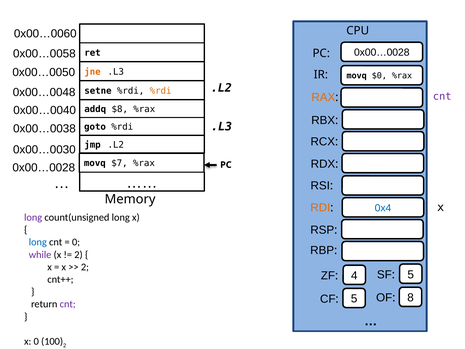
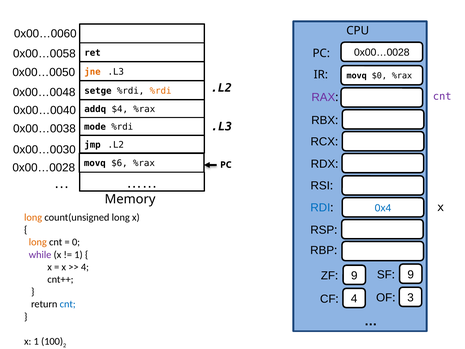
setne: setne -> setge
RAX colour: orange -> purple
$8: $8 -> $4
goto: goto -> mode
$7: $7 -> $6
RDI colour: orange -> blue
long at (33, 217) colour: purple -> orange
long at (38, 242) colour: blue -> orange
2 at (78, 254): 2 -> 1
2 at (85, 267): 2 -> 4
4 at (354, 275): 4 -> 9
5 at (411, 274): 5 -> 9
5 at (354, 299): 5 -> 4
8: 8 -> 3
cnt at (68, 304) colour: purple -> blue
x 0: 0 -> 1
